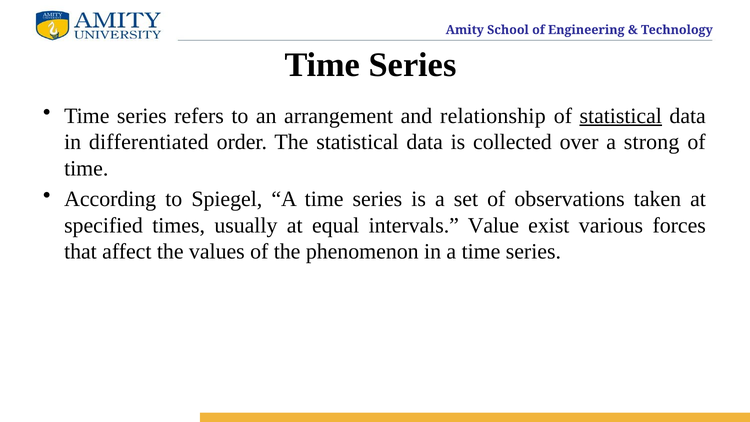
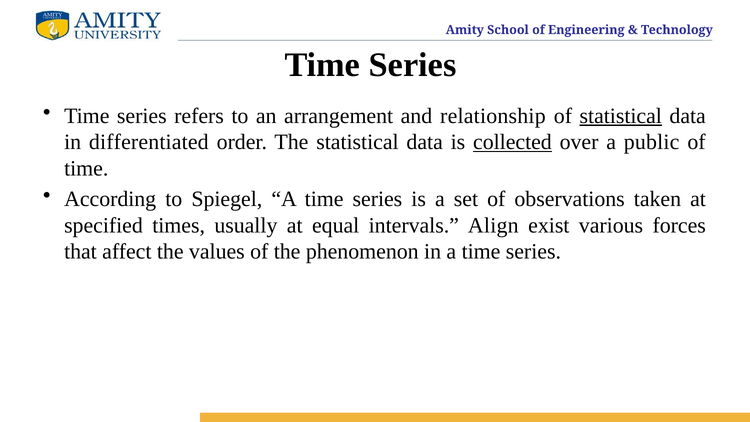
collected underline: none -> present
strong: strong -> public
Value: Value -> Align
